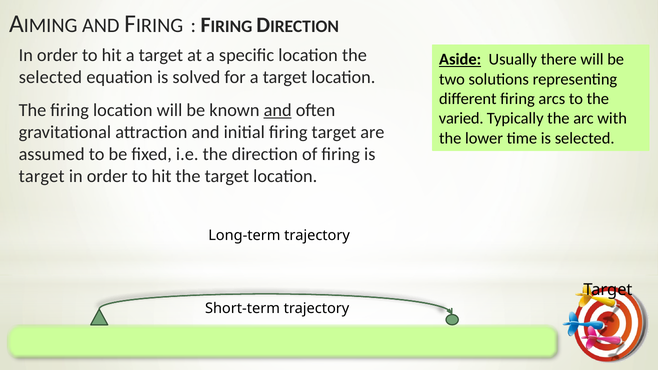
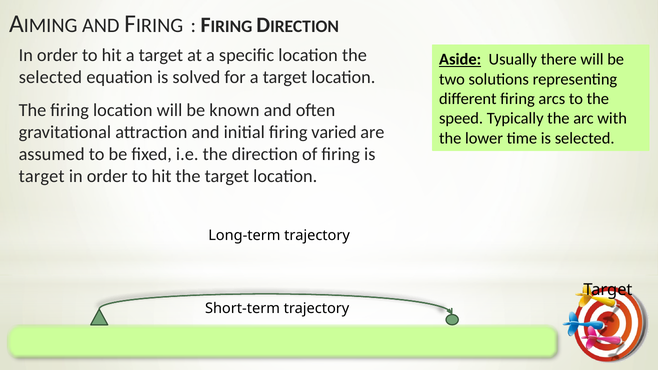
and at (278, 110) underline: present -> none
varied: varied -> speed
firing target: target -> varied
